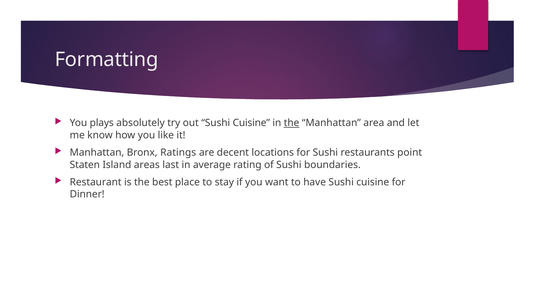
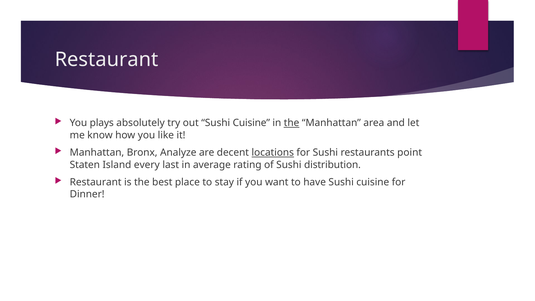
Formatting at (107, 60): Formatting -> Restaurant
Ratings: Ratings -> Analyze
locations underline: none -> present
areas: areas -> every
boundaries: boundaries -> distribution
